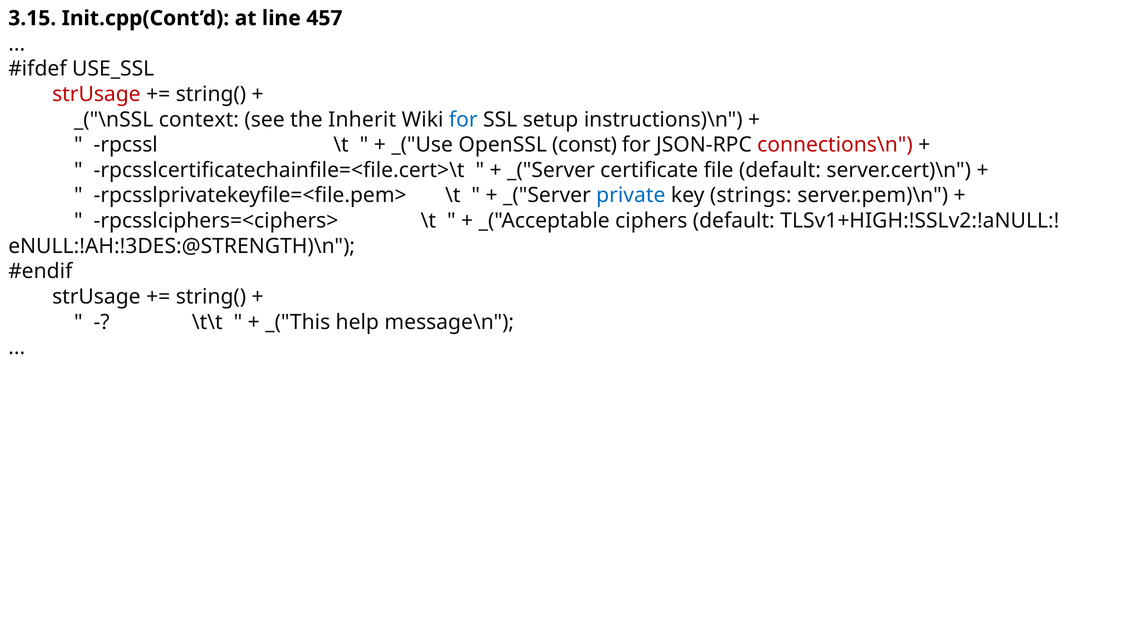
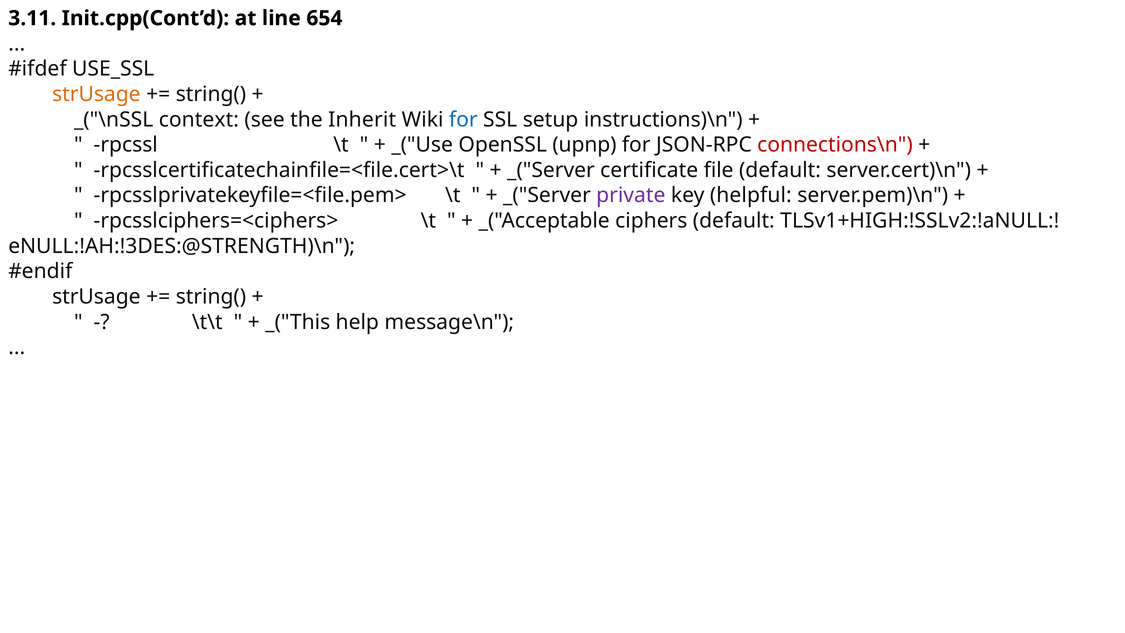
3.15: 3.15 -> 3.11
457: 457 -> 654
strUsage at (96, 94) colour: red -> orange
const: const -> upnp
private colour: blue -> purple
strings: strings -> helpful
